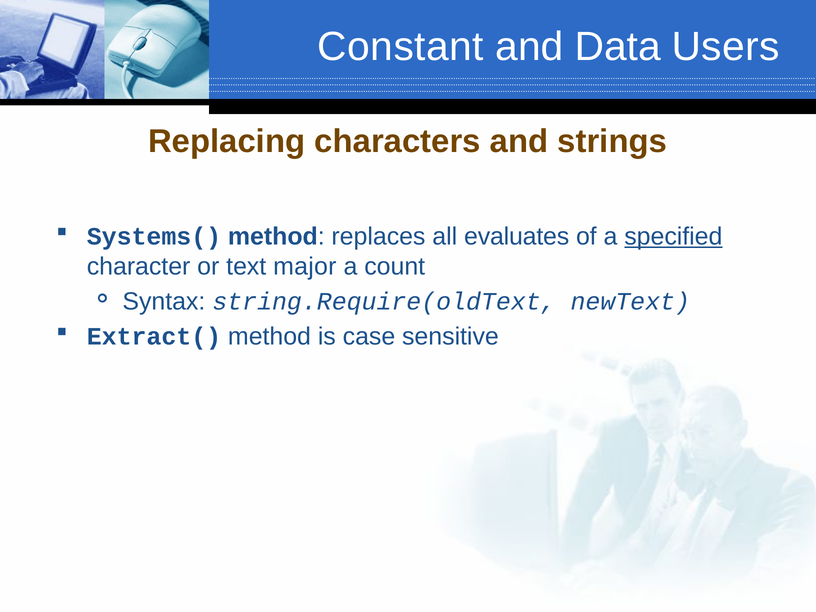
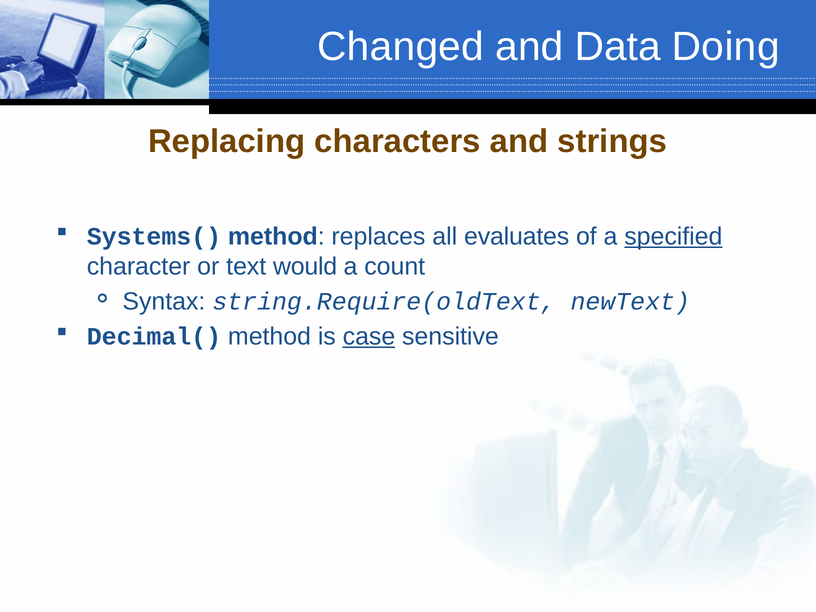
Constant: Constant -> Changed
Users: Users -> Doing
major: major -> would
Extract(: Extract( -> Decimal(
case underline: none -> present
